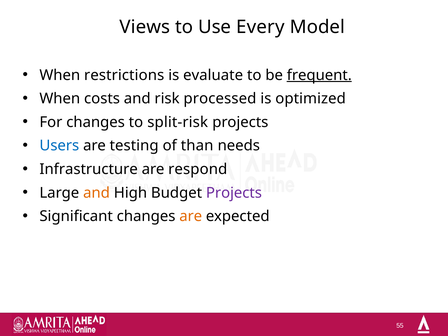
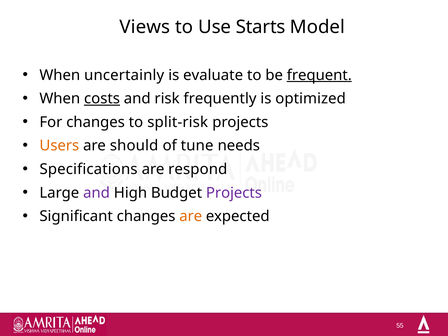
Every: Every -> Starts
restrictions: restrictions -> uncertainly
costs underline: none -> present
processed: processed -> frequently
Users colour: blue -> orange
testing: testing -> should
than: than -> tune
Infrastructure: Infrastructure -> Specifications
and at (97, 193) colour: orange -> purple
